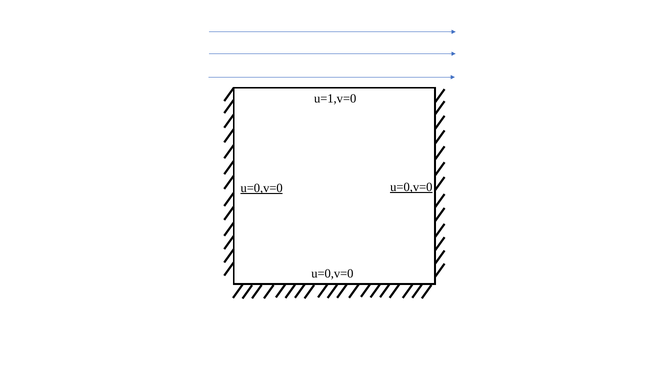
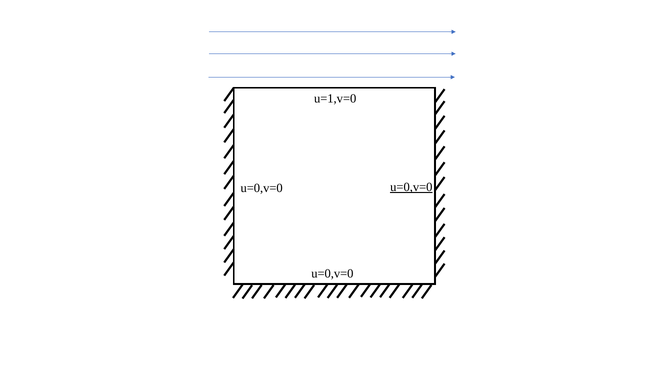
u=0,v=0 at (262, 188) underline: present -> none
